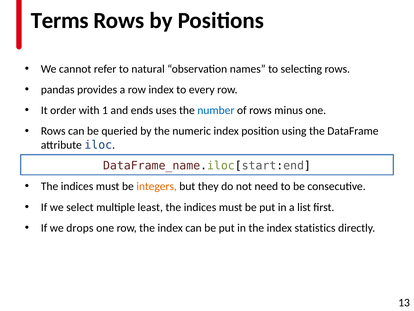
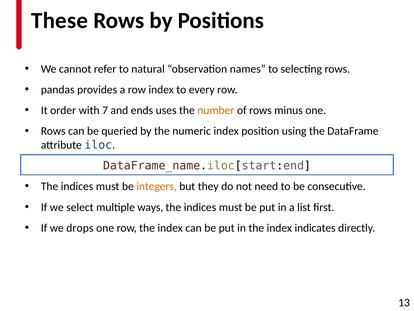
Terms: Terms -> These
1: 1 -> 7
number colour: blue -> orange
least: least -> ways
statistics: statistics -> indicates
